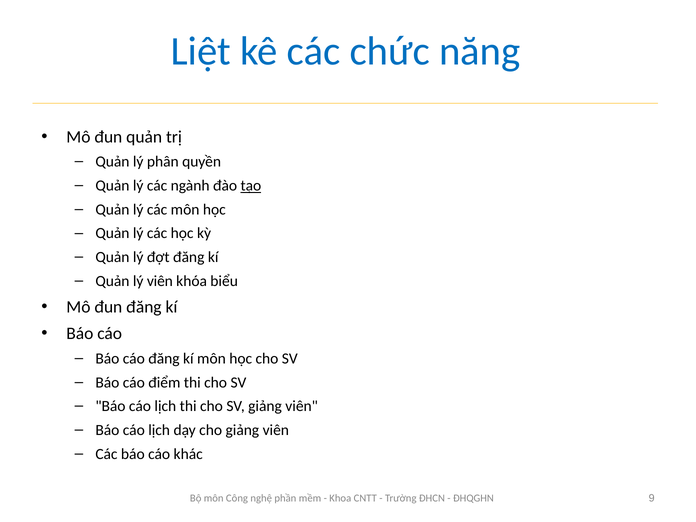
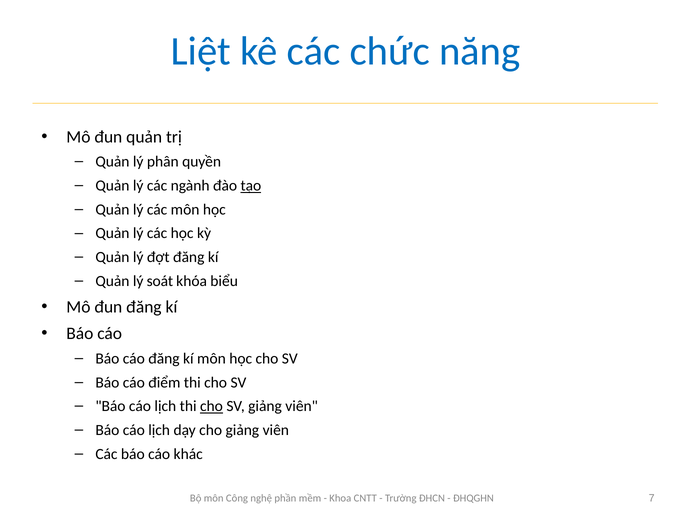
lý viên: viên -> soát
cho at (211, 406) underline: none -> present
9: 9 -> 7
